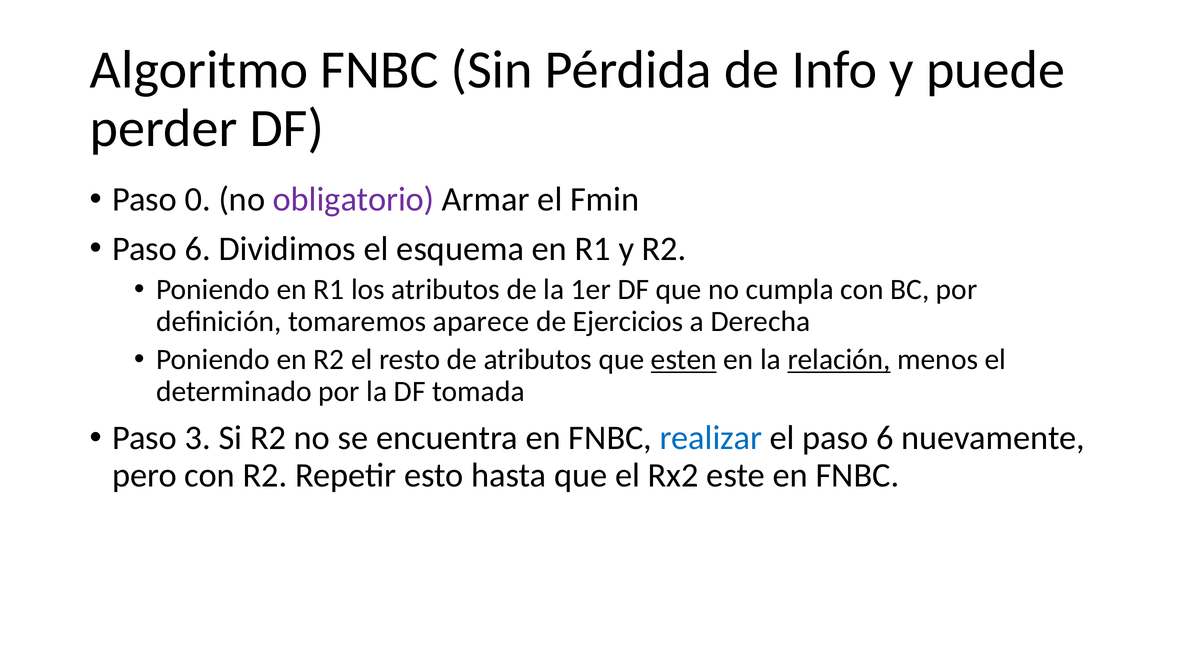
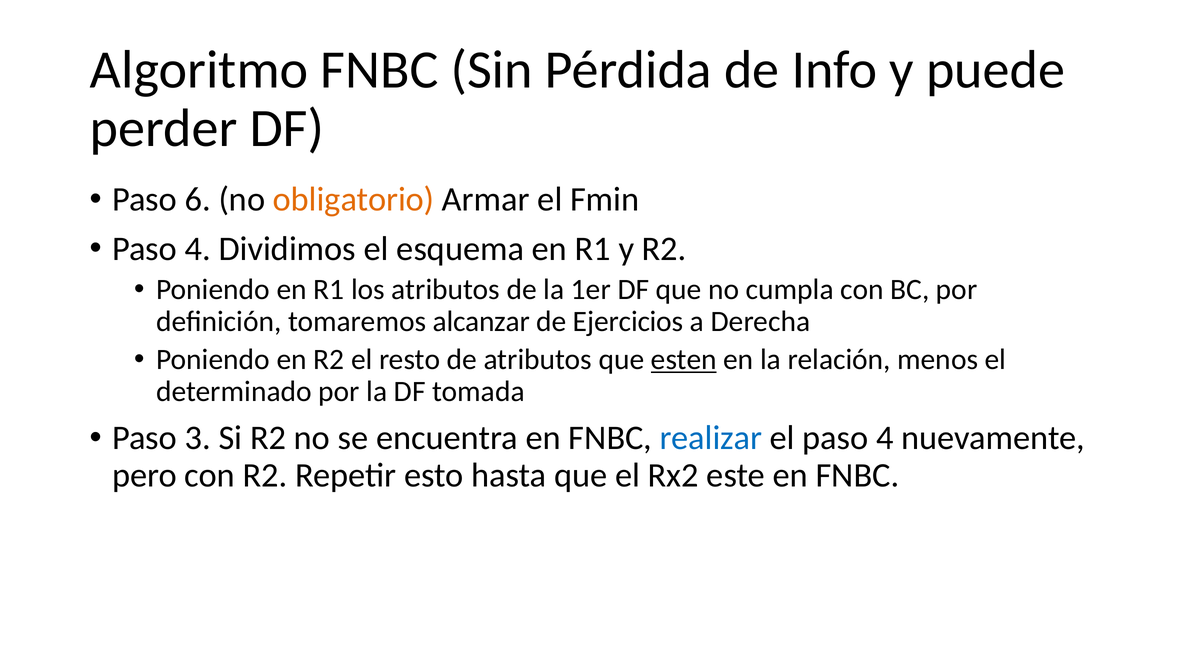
0: 0 -> 6
obligatorio colour: purple -> orange
6 at (198, 249): 6 -> 4
aparece: aparece -> alcanzar
relación underline: present -> none
el paso 6: 6 -> 4
